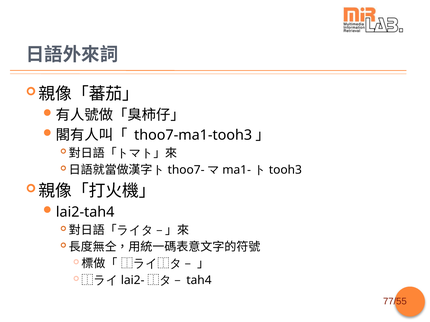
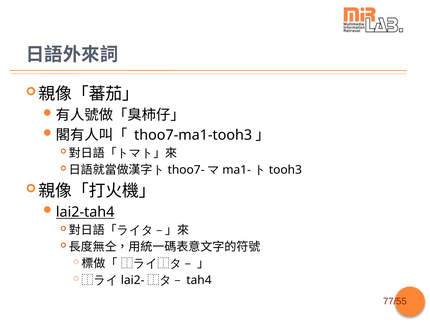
lai2-tah4 underline: none -> present
